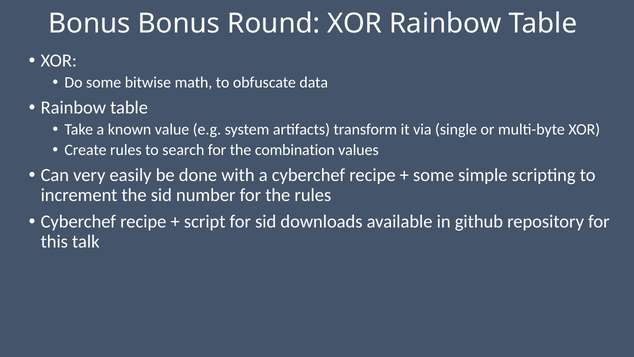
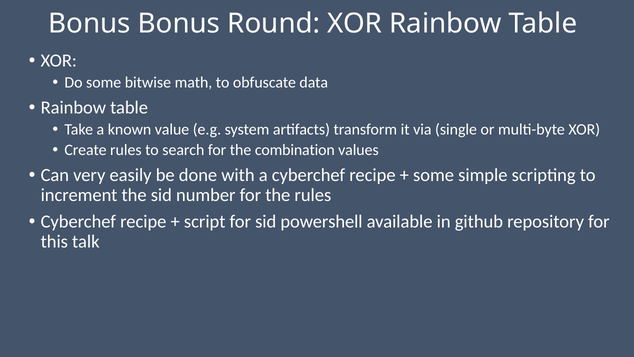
downloads: downloads -> powershell
